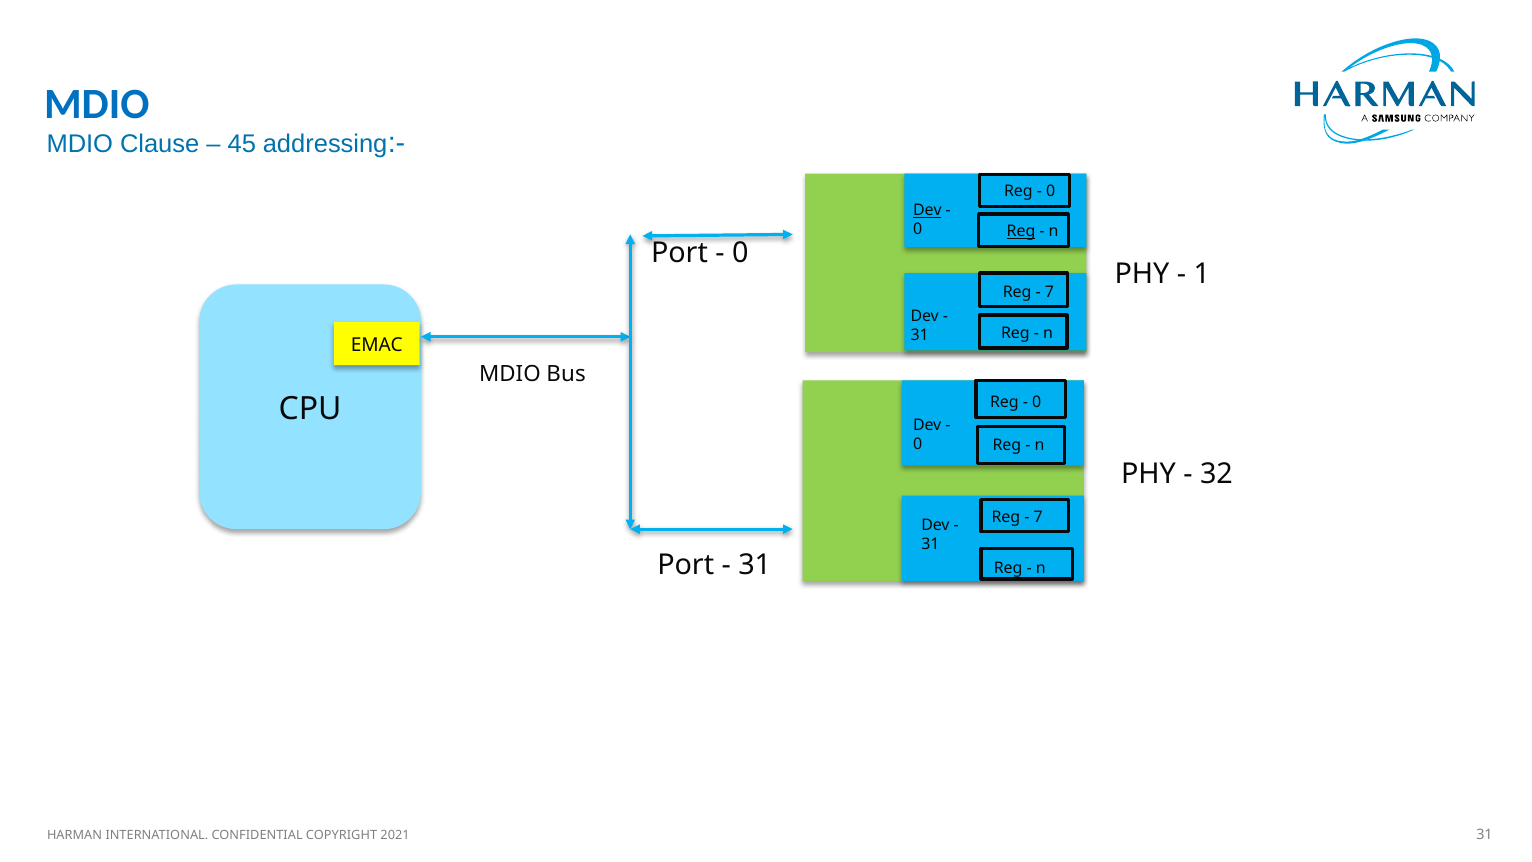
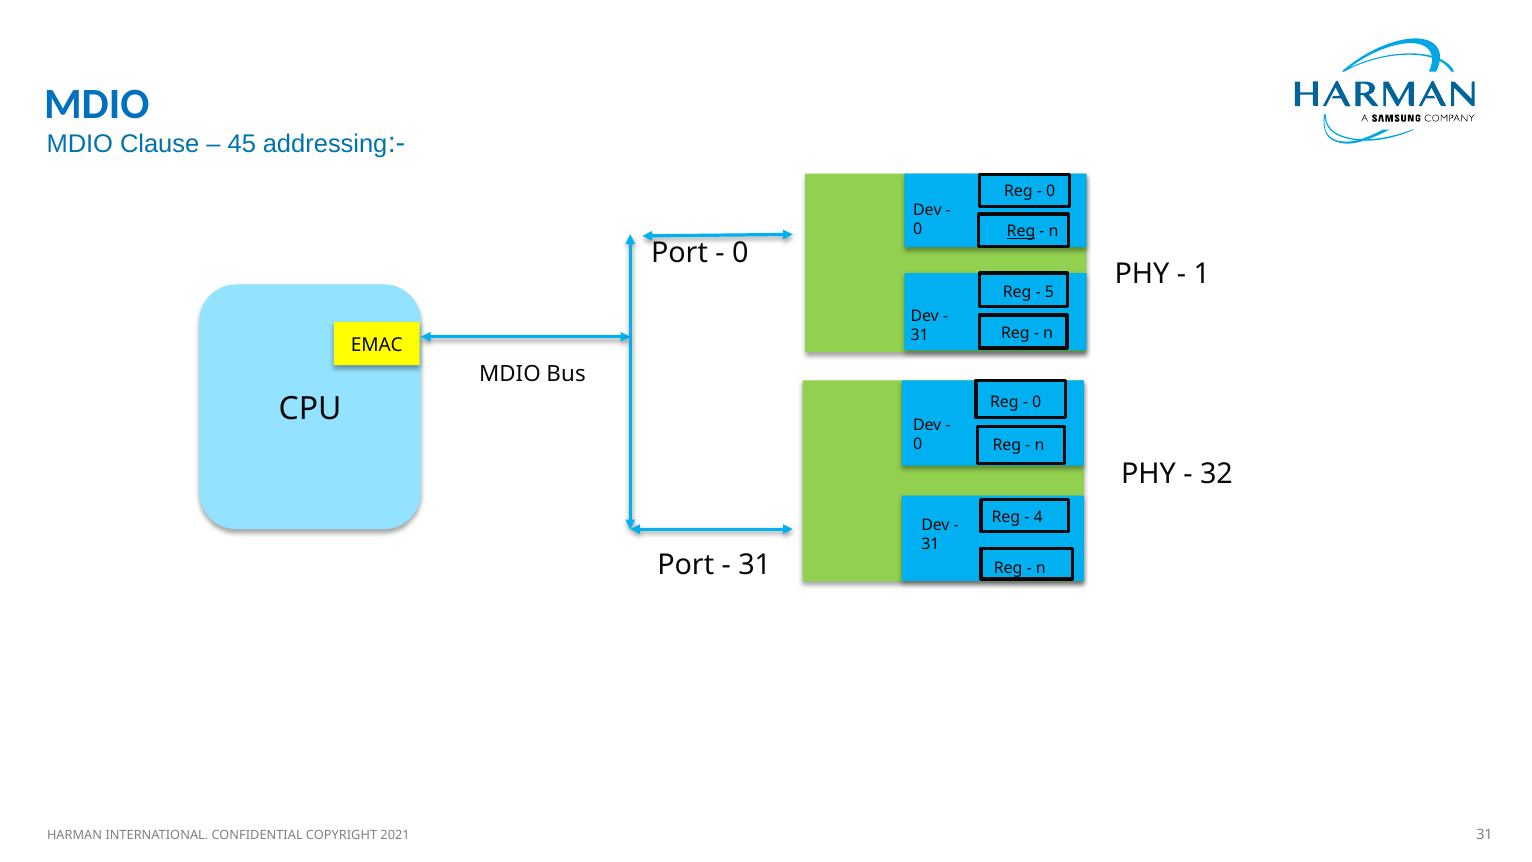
Dev at (927, 210) underline: present -> none
7 at (1049, 293): 7 -> 5
7 at (1038, 517): 7 -> 4
